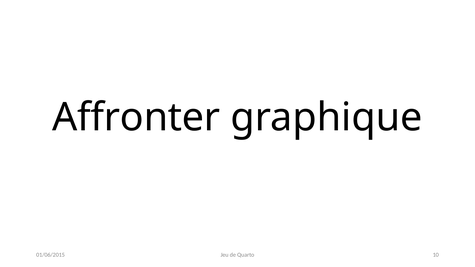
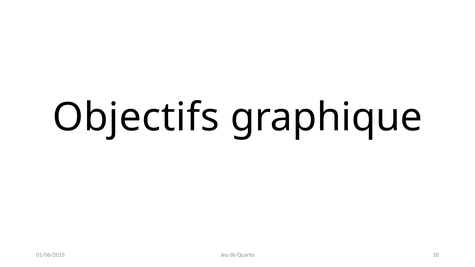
Affronter: Affronter -> Objectifs
